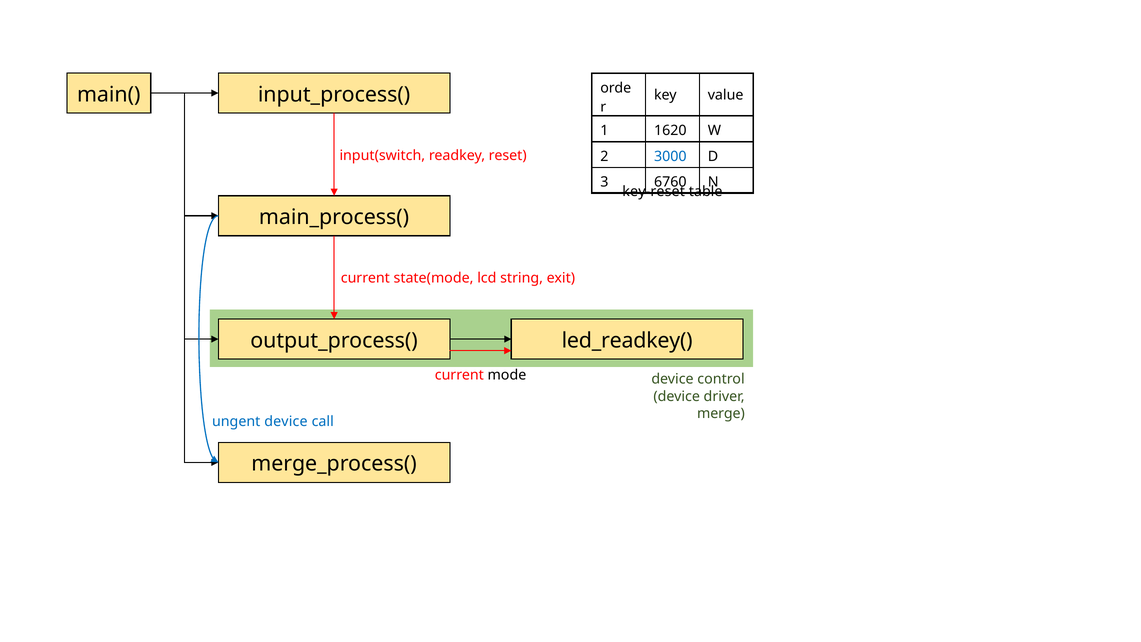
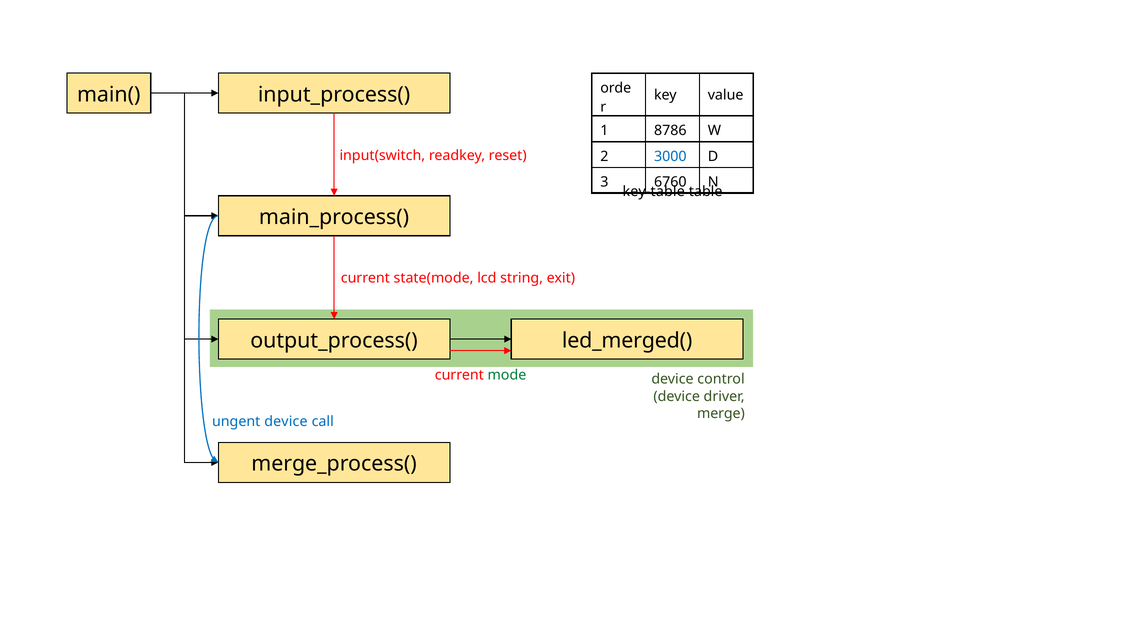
1620: 1620 -> 8786
key-reset: key-reset -> key-table
led_readkey(: led_readkey( -> led_merged(
mode colour: black -> green
